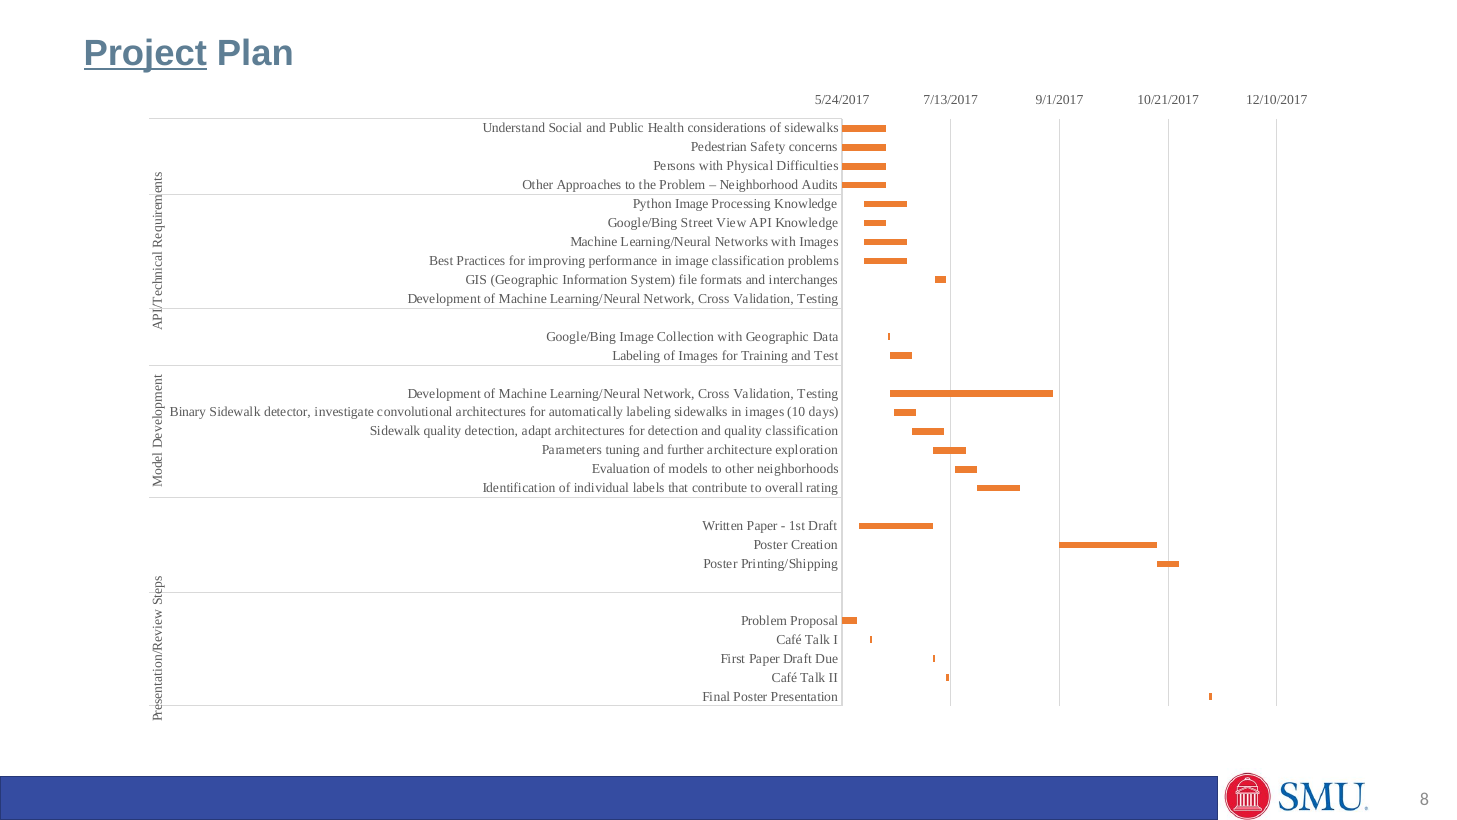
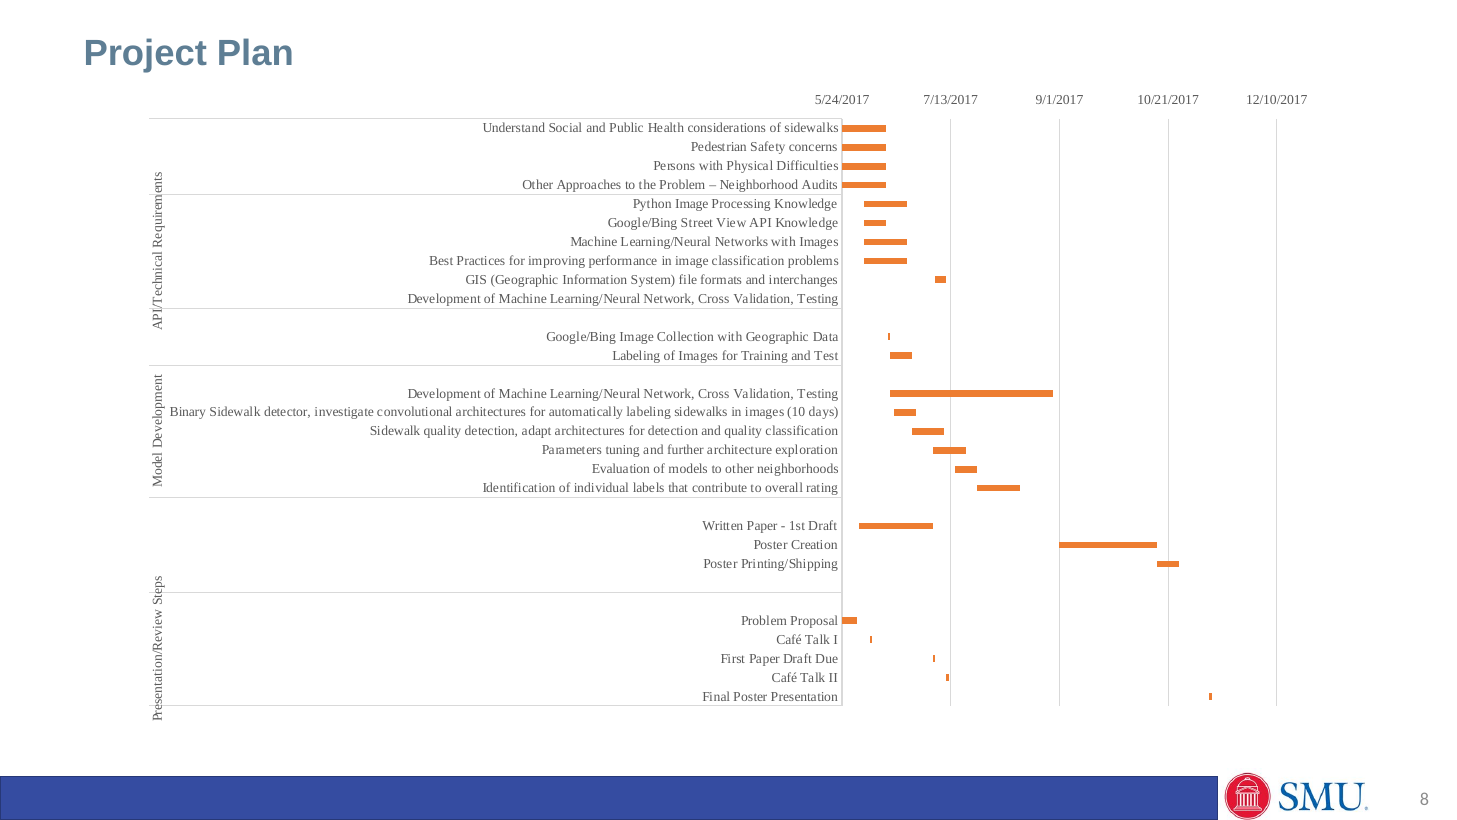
Project underline: present -> none
